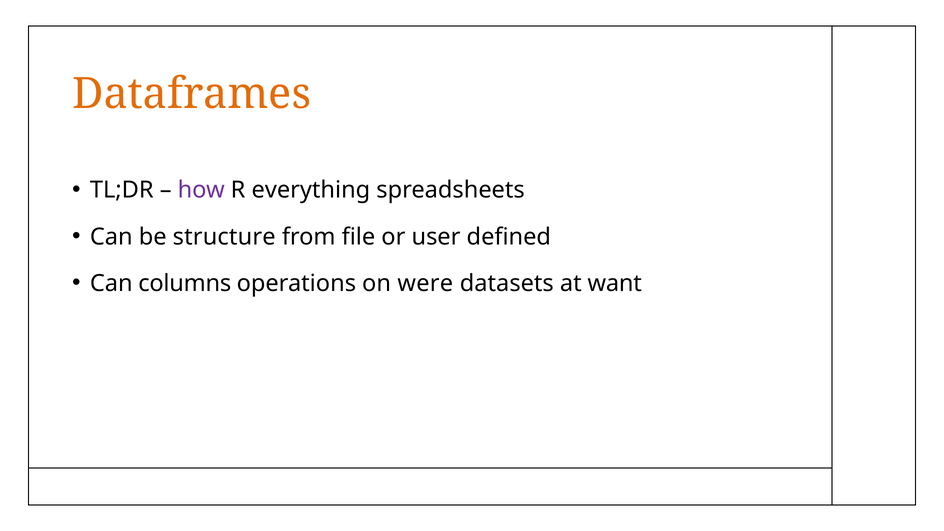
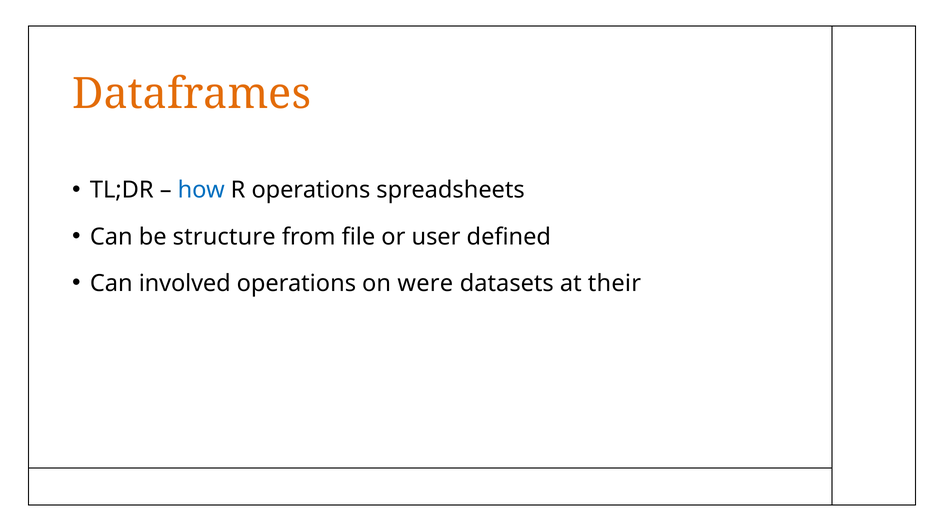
how colour: purple -> blue
R everything: everything -> operations
columns: columns -> involved
want: want -> their
